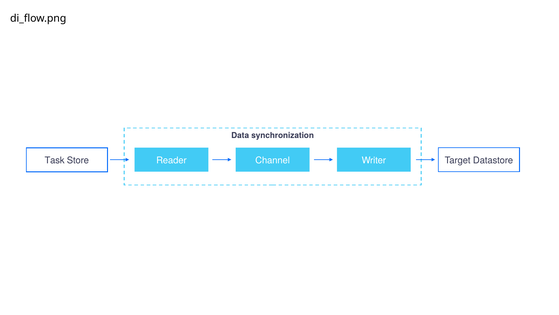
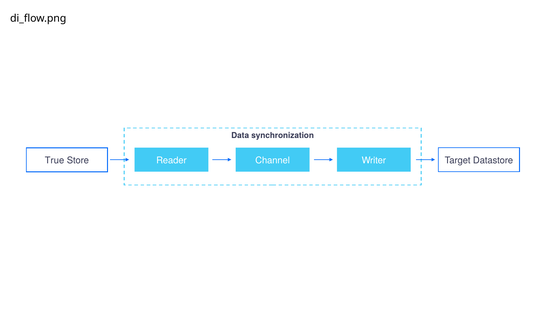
Task: Task -> True
